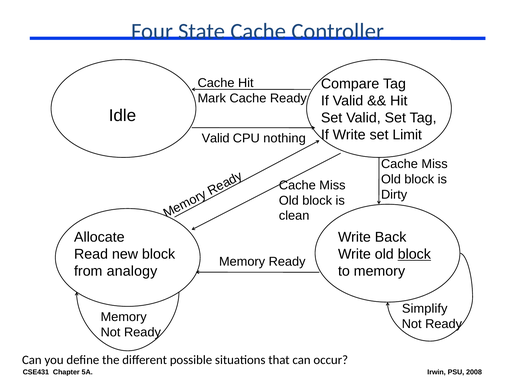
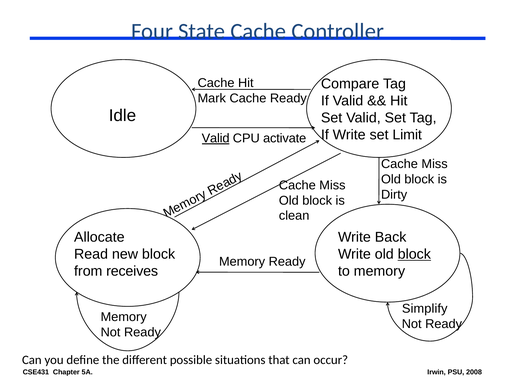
Valid at (216, 138) underline: none -> present
nothing: nothing -> activate
analogy: analogy -> receives
